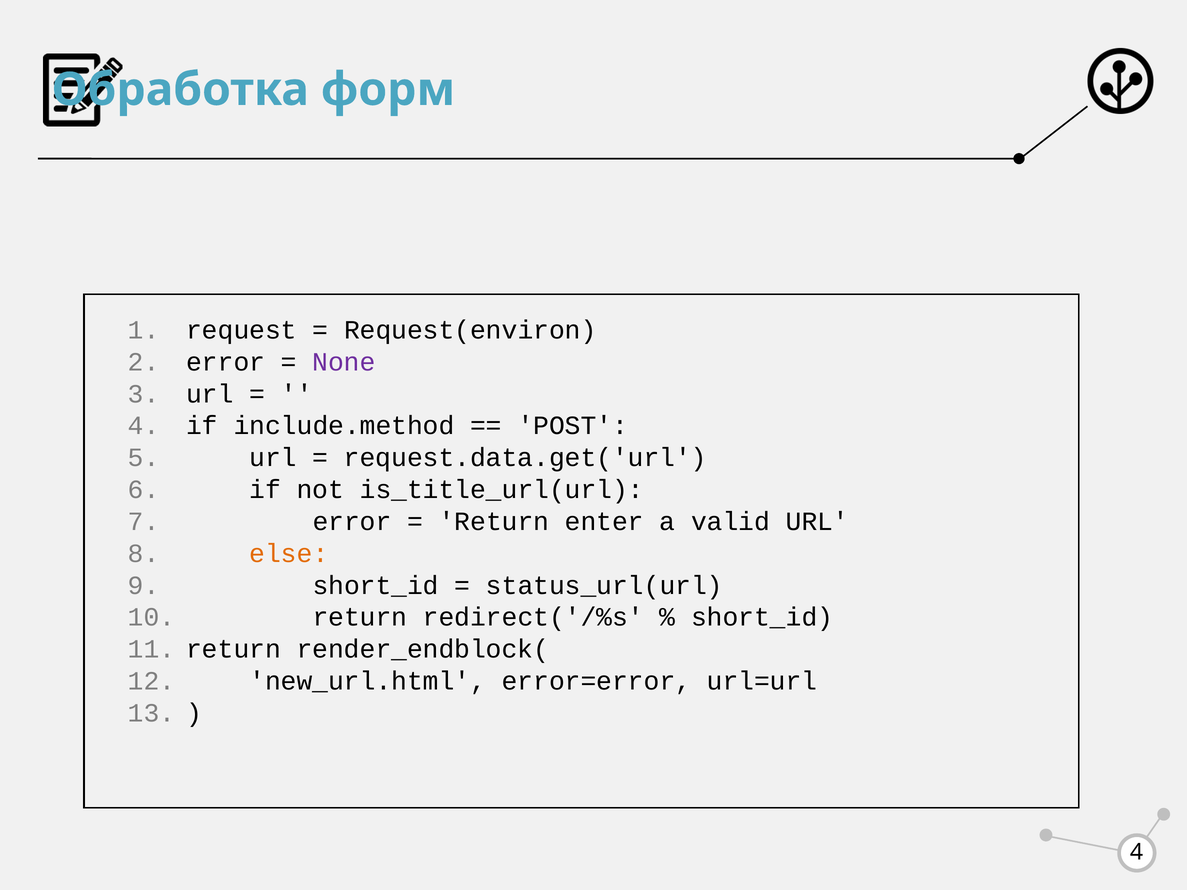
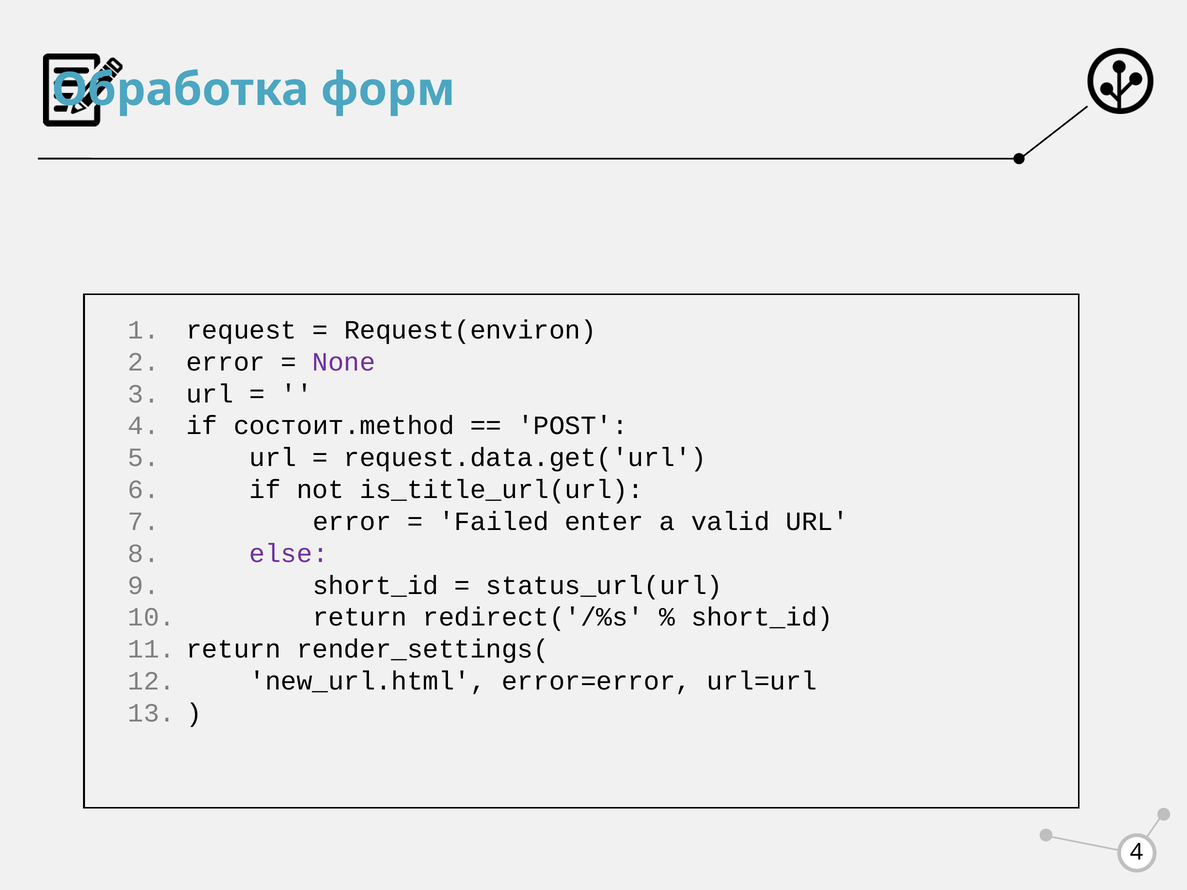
include.method: include.method -> состоит.method
Return at (494, 522): Return -> Failed
else colour: orange -> purple
render_endblock(: render_endblock( -> render_settings(
